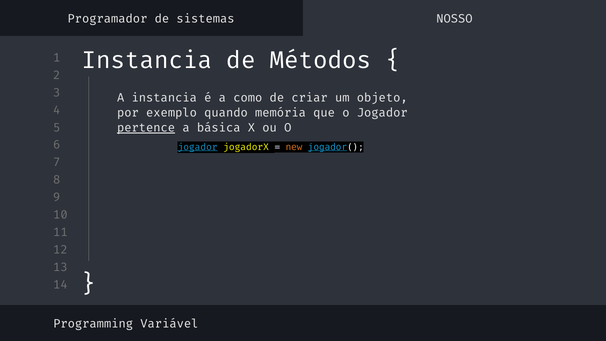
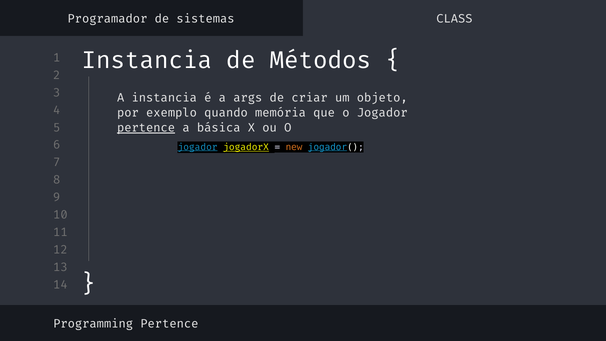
NOSSO: NOSSO -> CLASS
como: como -> args
jogadorX underline: none -> present
Programming Variável: Variável -> Pertence
